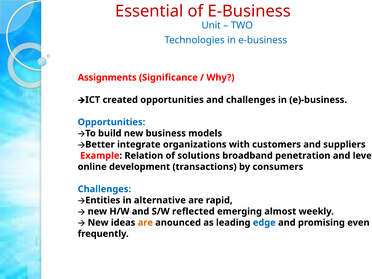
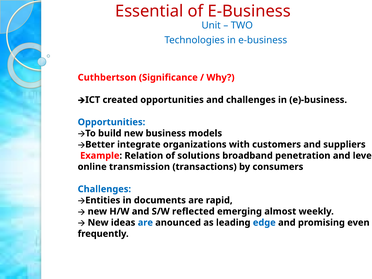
Assignments: Assignments -> Cuthbertson
development: development -> transmission
alternative: alternative -> documents
are at (145, 223) colour: orange -> blue
